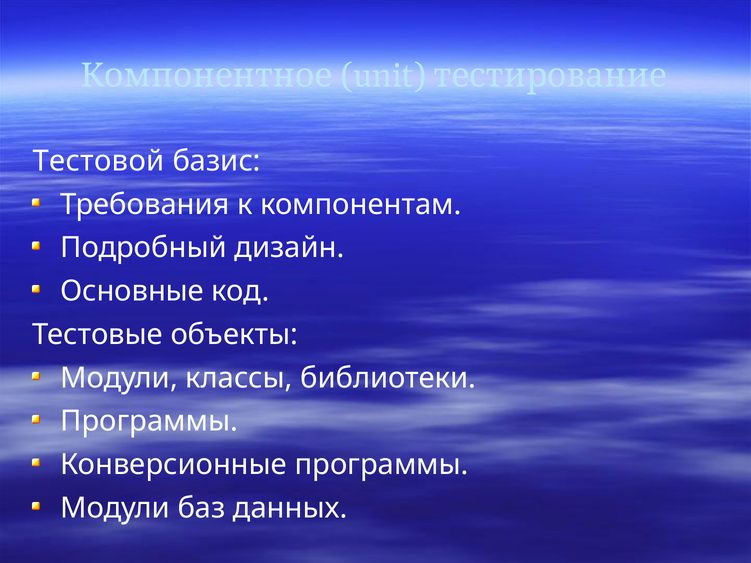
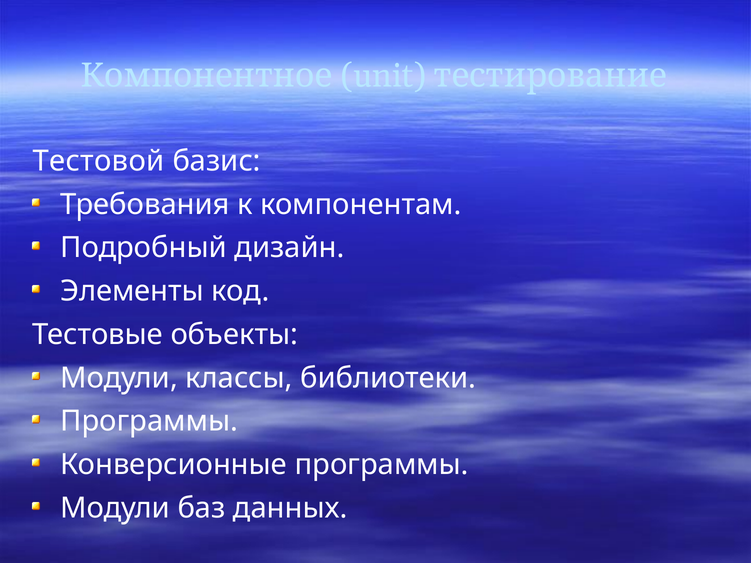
Основные: Основные -> Элементы
